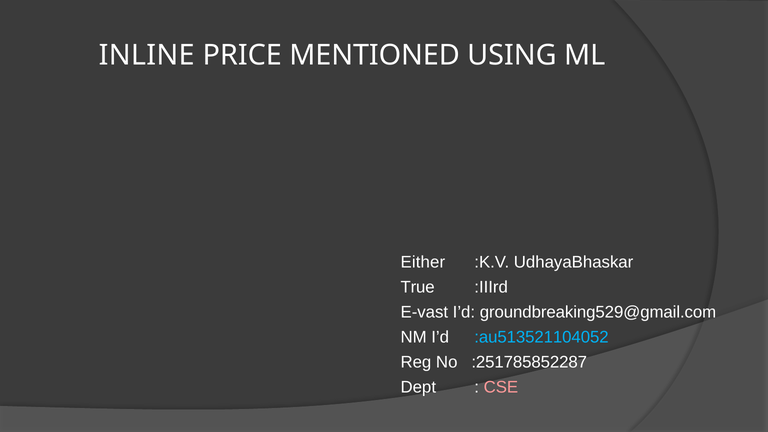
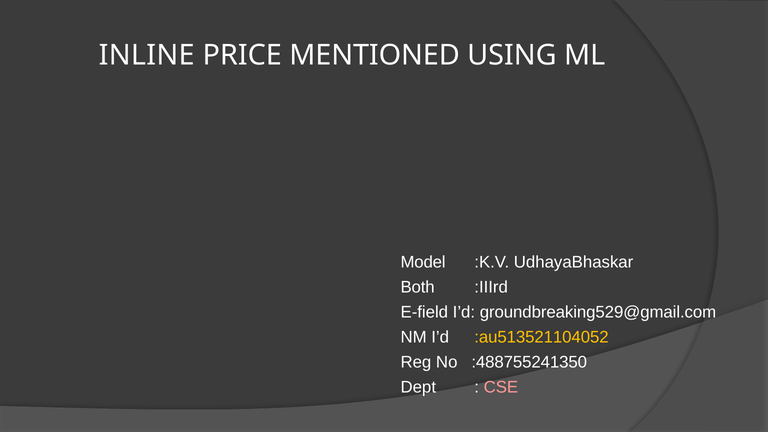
Either: Either -> Model
True: True -> Both
E-vast: E-vast -> E-field
:au513521104052 colour: light blue -> yellow
:251785852287: :251785852287 -> :488755241350
